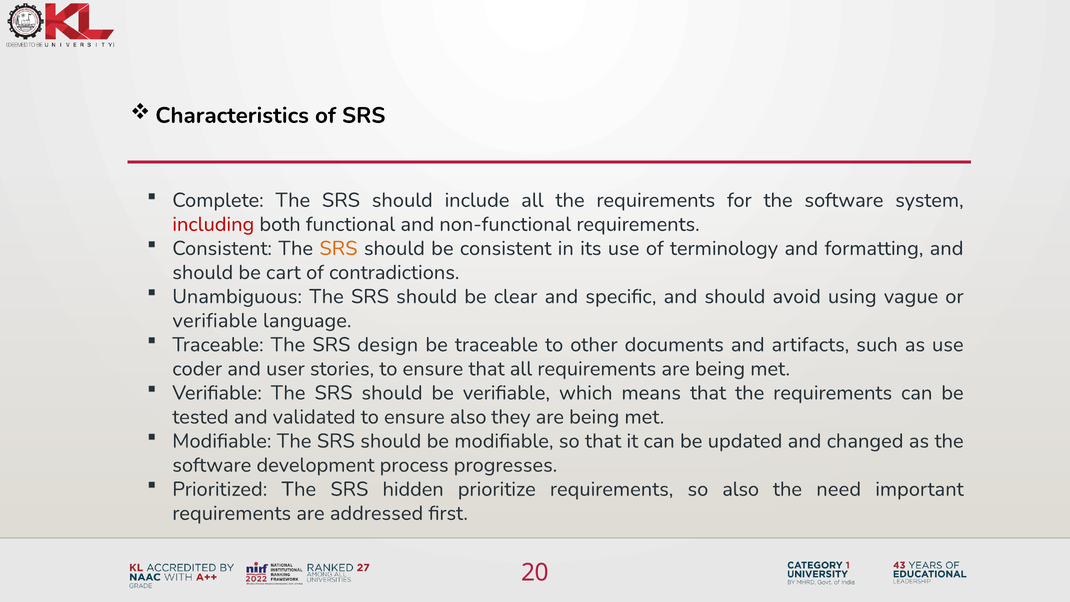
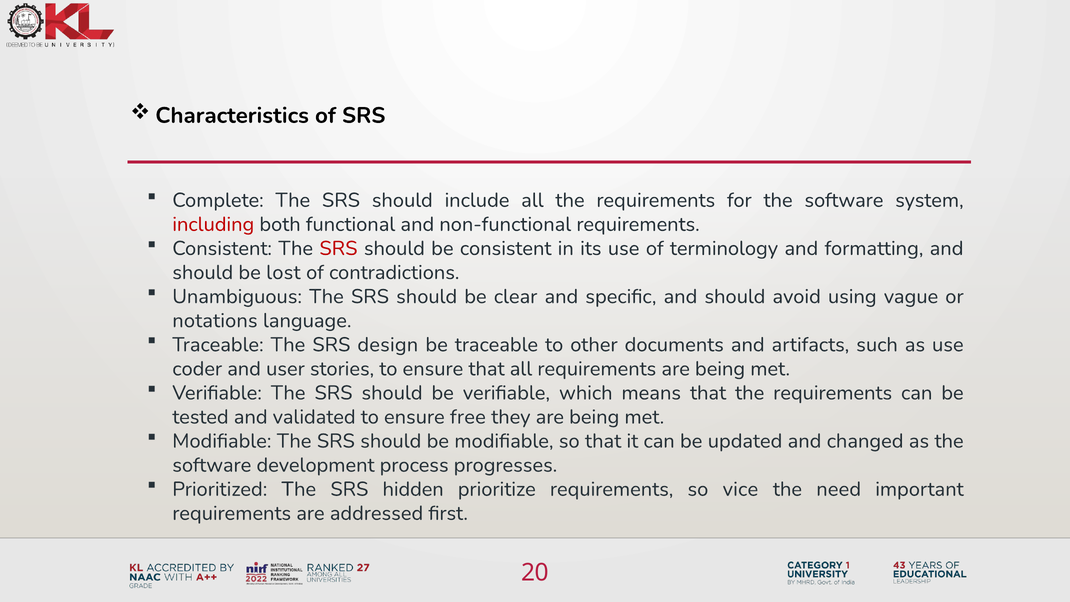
SRS at (338, 248) colour: orange -> red
cart: cart -> lost
verifiable at (215, 321): verifiable -> notations
ensure also: also -> free
so also: also -> vice
